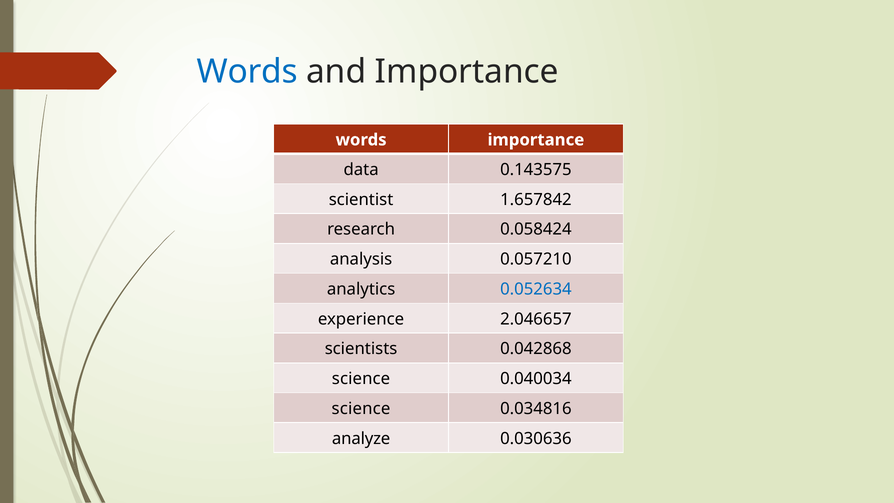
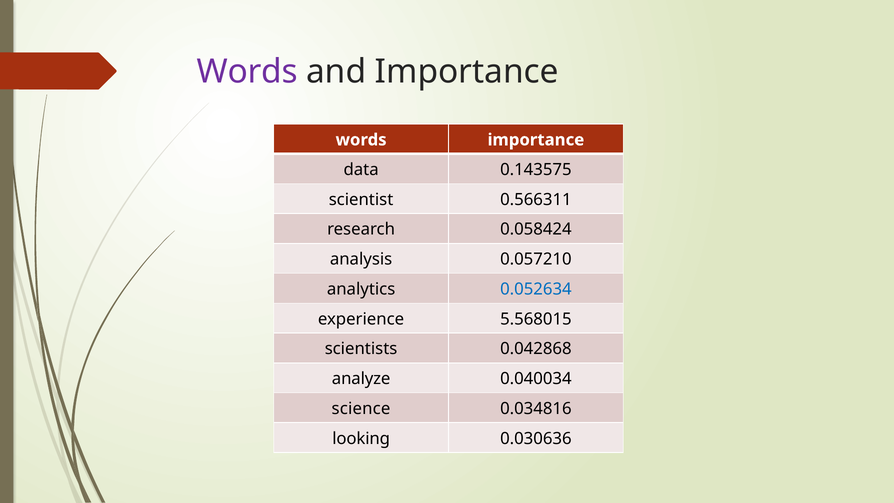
Words at (247, 72) colour: blue -> purple
1.657842: 1.657842 -> 0.566311
2.046657: 2.046657 -> 5.568015
science at (361, 379): science -> analyze
analyze: analyze -> looking
